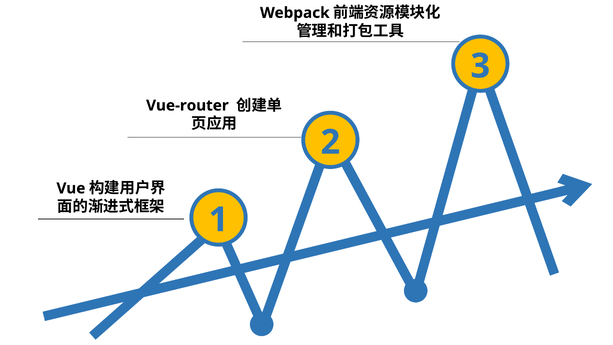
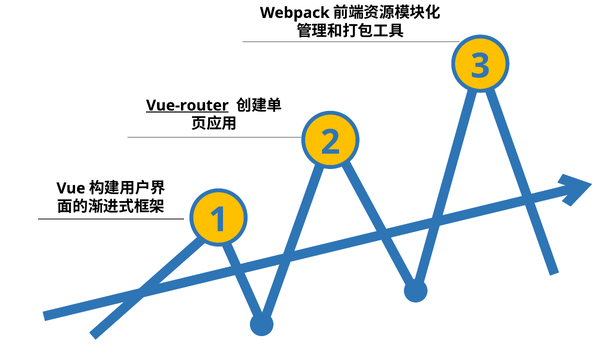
Vue-router underline: none -> present
